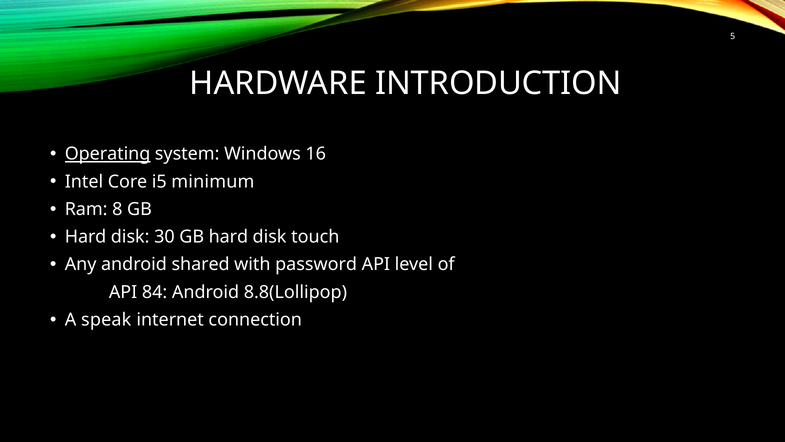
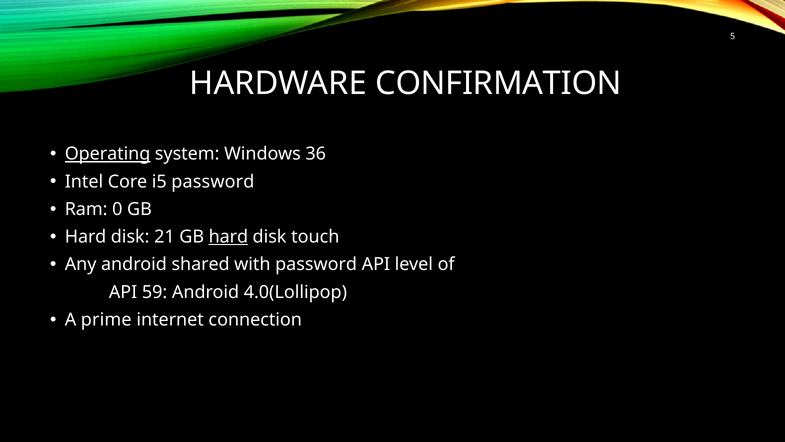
INTRODUCTION: INTRODUCTION -> CONFIRMATION
16: 16 -> 36
i5 minimum: minimum -> password
8: 8 -> 0
30: 30 -> 21
hard at (228, 237) underline: none -> present
84: 84 -> 59
8.8(Lollipop: 8.8(Lollipop -> 4.0(Lollipop
speak: speak -> prime
